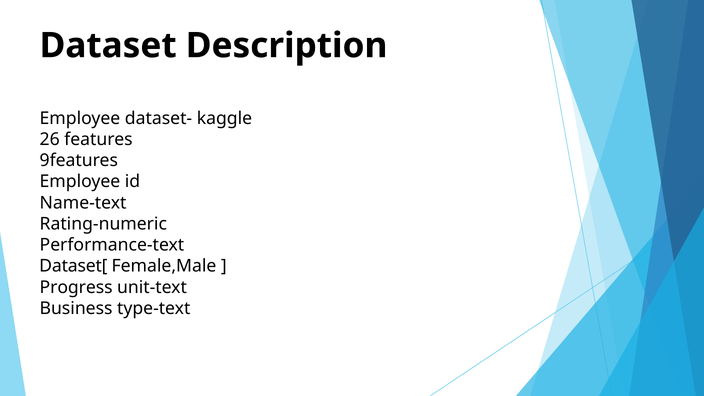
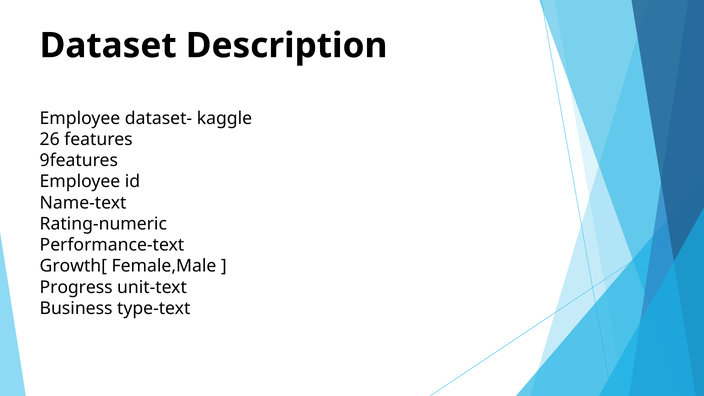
Dataset[: Dataset[ -> Growth[
